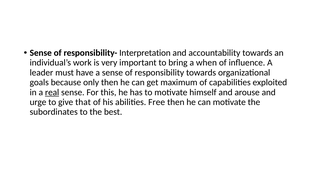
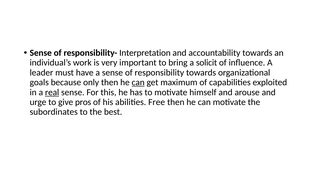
when: when -> solicit
can at (138, 82) underline: none -> present
that: that -> pros
